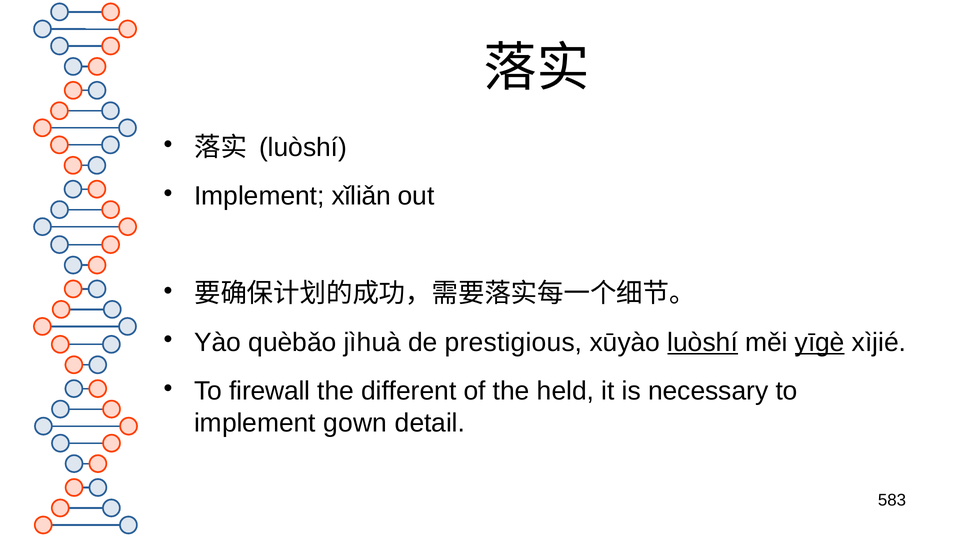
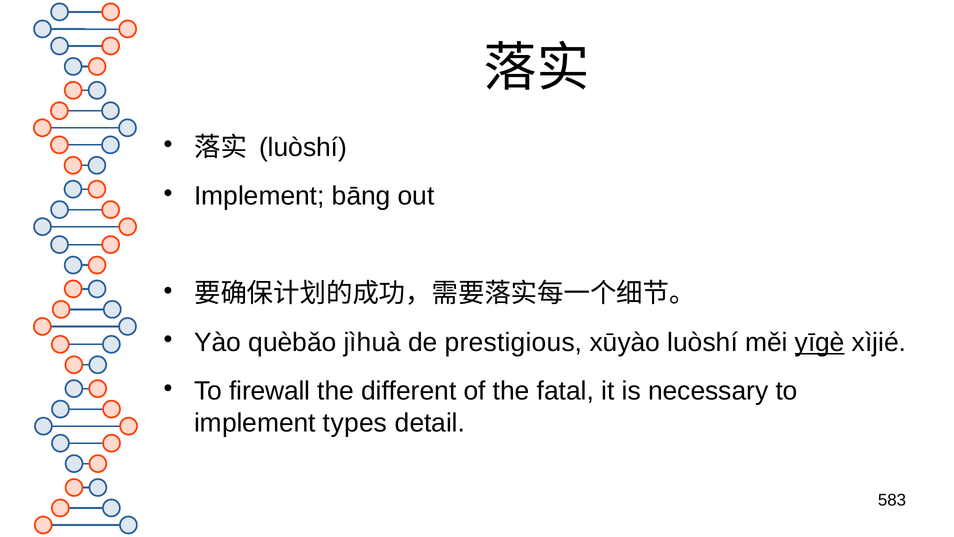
xǐliǎn: xǐliǎn -> bāng
luòshí at (703, 342) underline: present -> none
held: held -> fatal
gown: gown -> types
